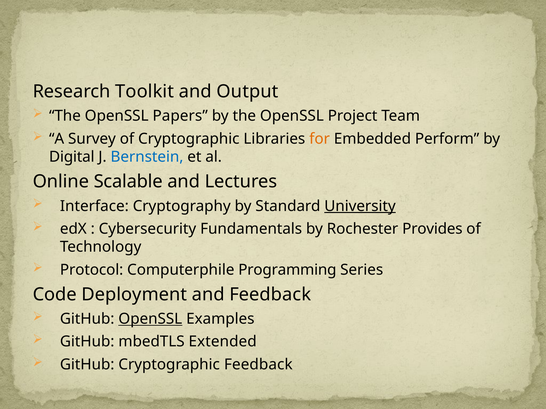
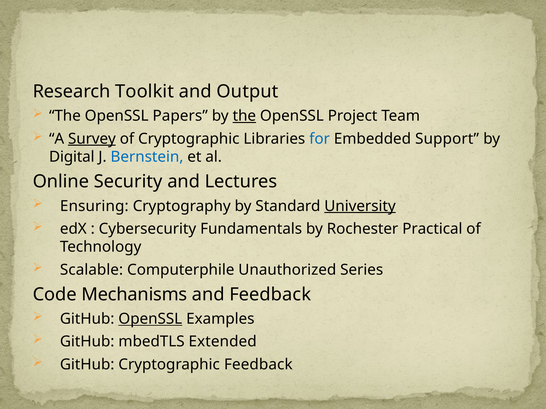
the at (244, 116) underline: none -> present
Survey underline: none -> present
for colour: orange -> blue
Perform: Perform -> Support
Scalable: Scalable -> Security
Interface: Interface -> Ensuring
Provides: Provides -> Practical
Protocol: Protocol -> Scalable
Programming: Programming -> Unauthorized
Deployment: Deployment -> Mechanisms
